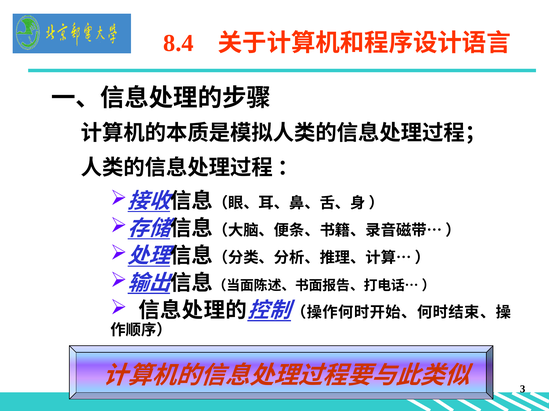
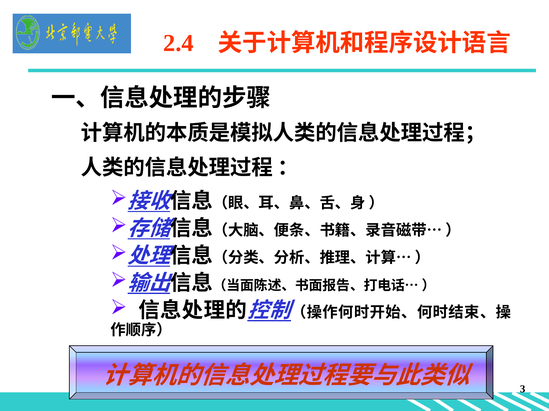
8.4: 8.4 -> 2.4
